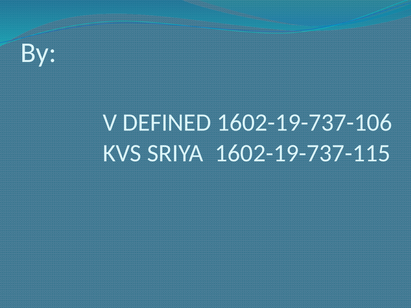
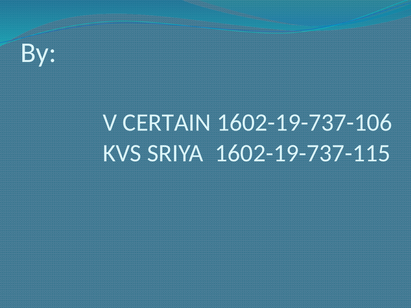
DEFINED: DEFINED -> CERTAIN
